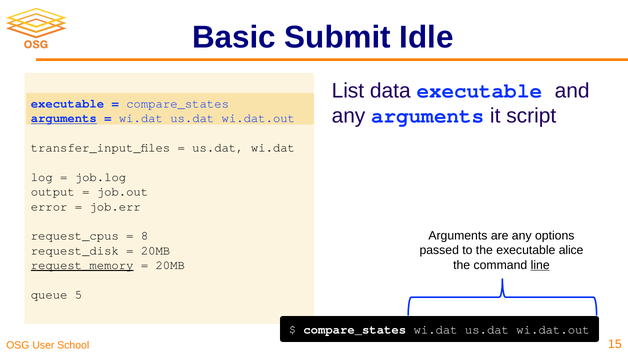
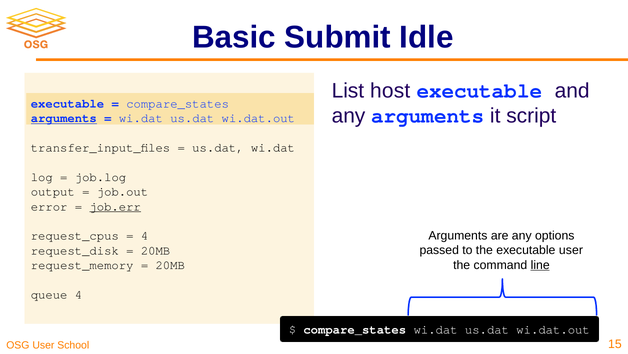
data: data -> host
job.err underline: none -> present
8 at (145, 235): 8 -> 4
executable alice: alice -> user
request_memory underline: present -> none
queue 5: 5 -> 4
